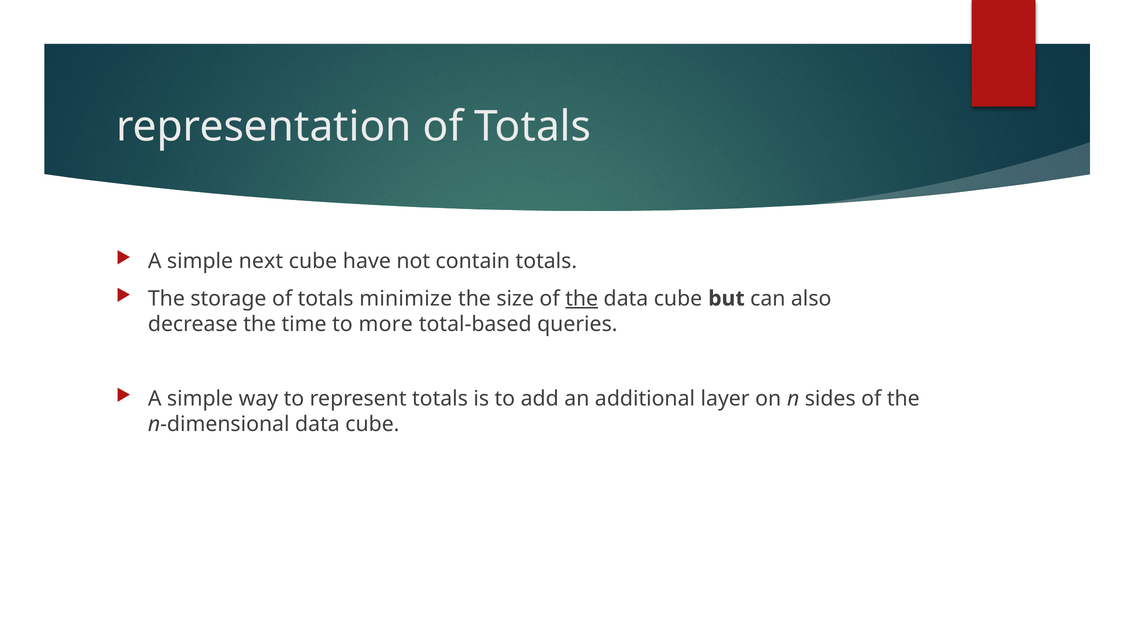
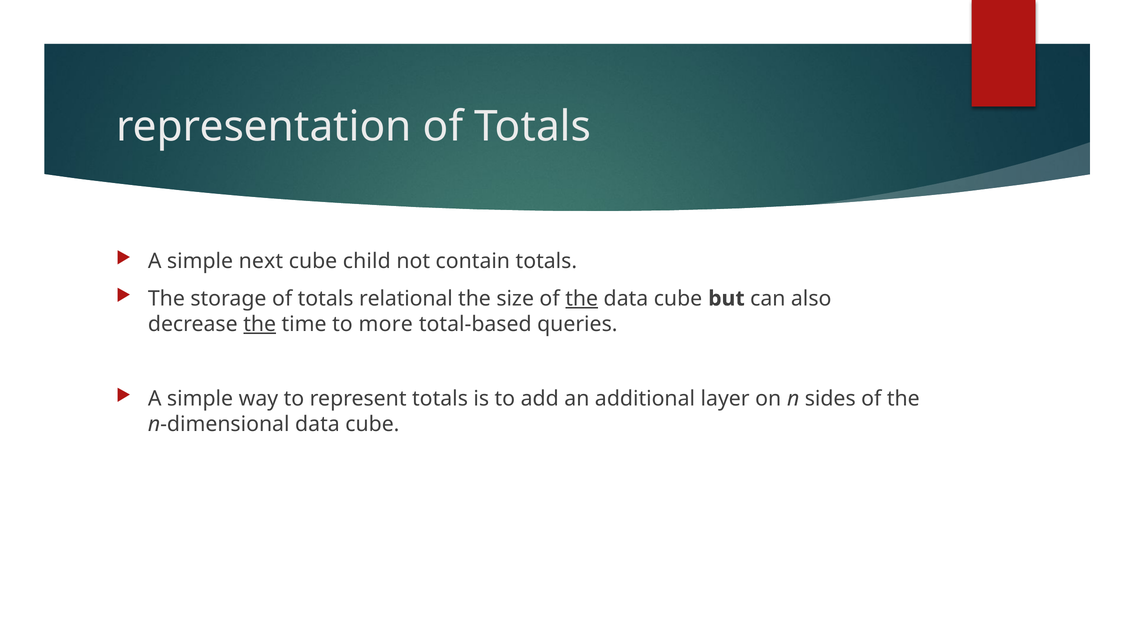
have: have -> child
minimize: minimize -> relational
the at (260, 324) underline: none -> present
